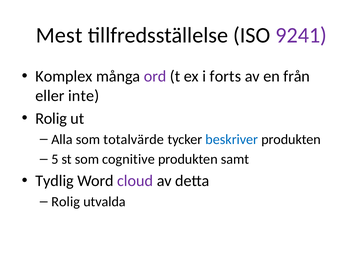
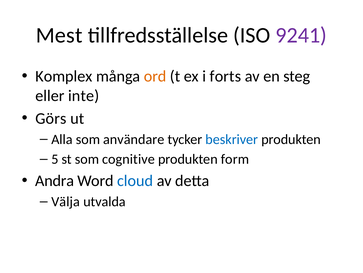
ord colour: purple -> orange
från: från -> steg
Rolig at (51, 118): Rolig -> Görs
totalvärde: totalvärde -> användare
samt: samt -> form
Tydlig: Tydlig -> Andra
cloud colour: purple -> blue
Rolig at (66, 201): Rolig -> Välja
